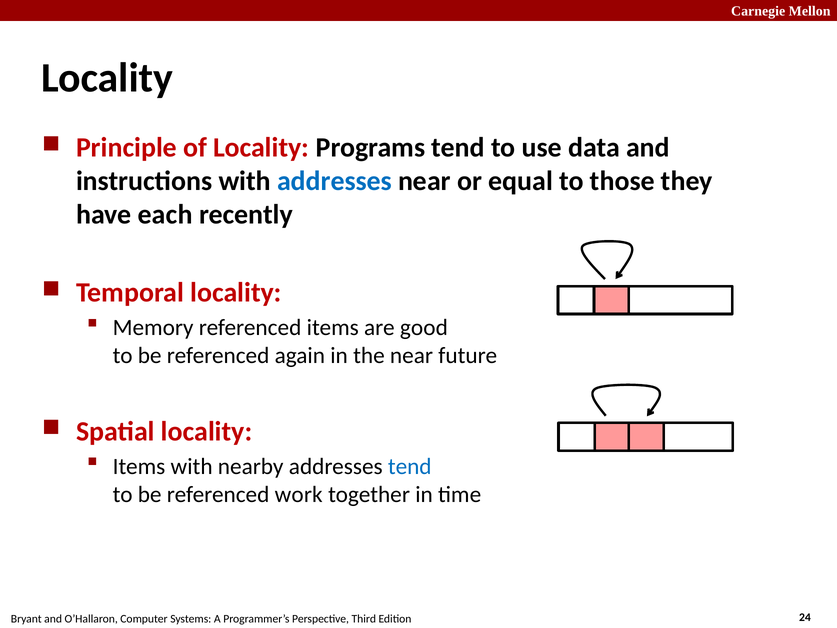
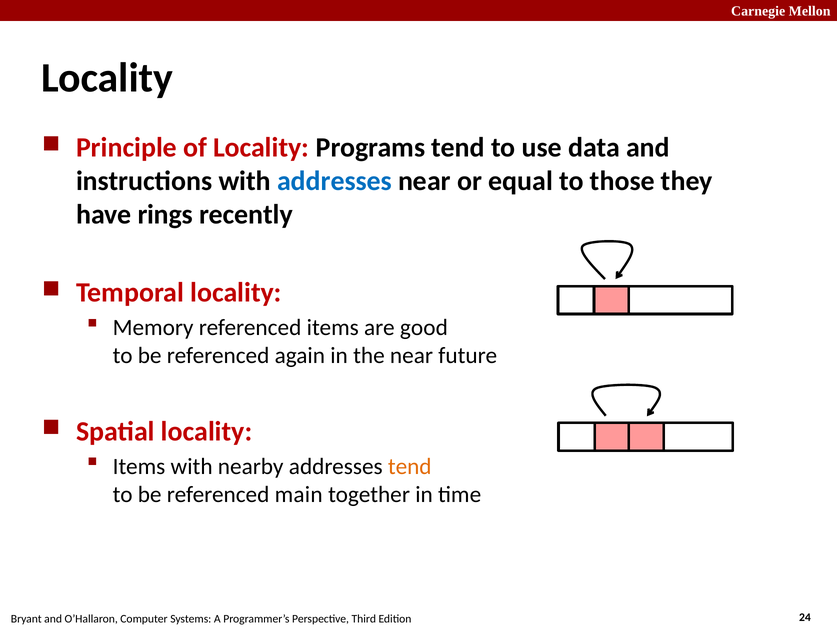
each: each -> rings
tend at (410, 466) colour: blue -> orange
work: work -> main
